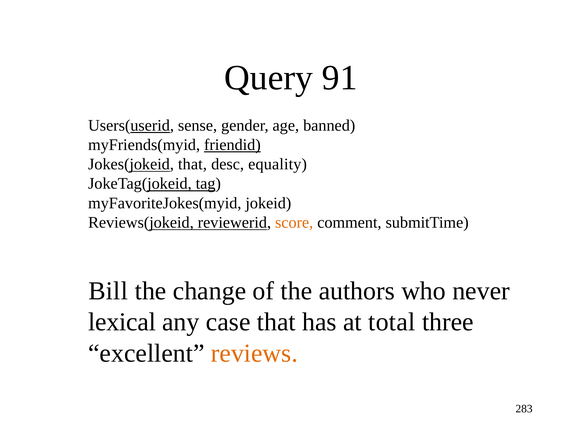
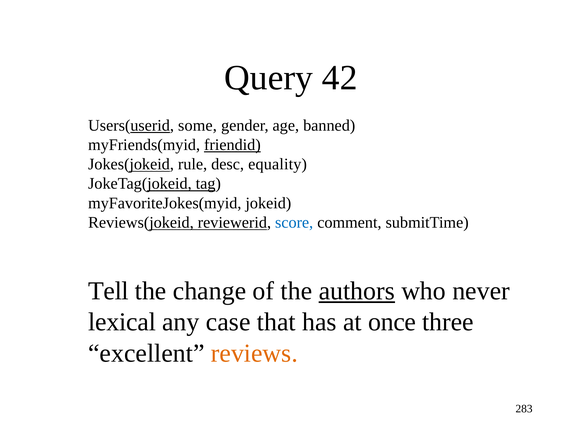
91: 91 -> 42
sense: sense -> some
Jokes(jokeid that: that -> rule
score colour: orange -> blue
Bill: Bill -> Tell
authors underline: none -> present
total: total -> once
